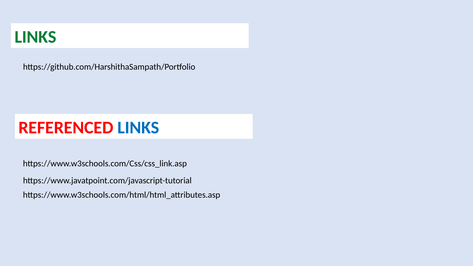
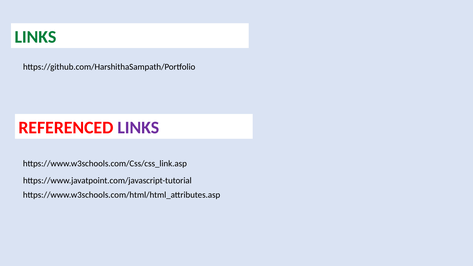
LINKS at (138, 128) colour: blue -> purple
